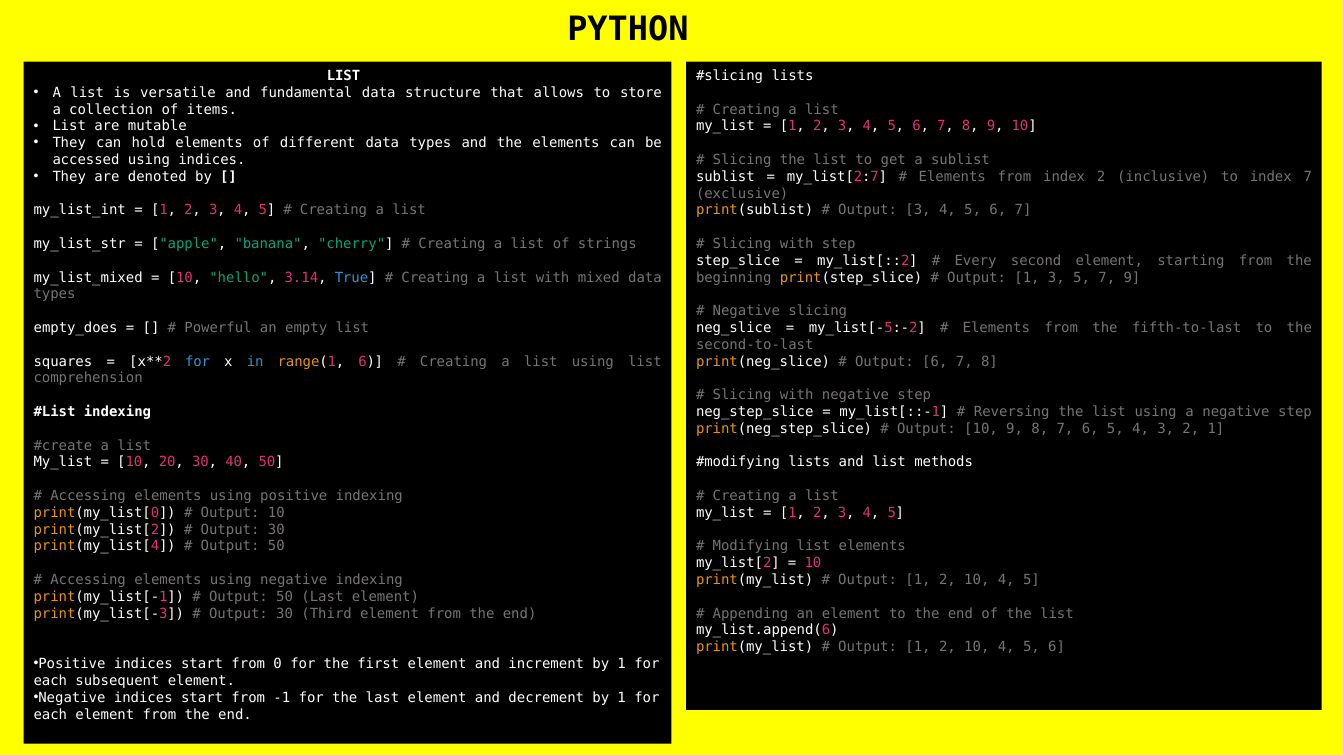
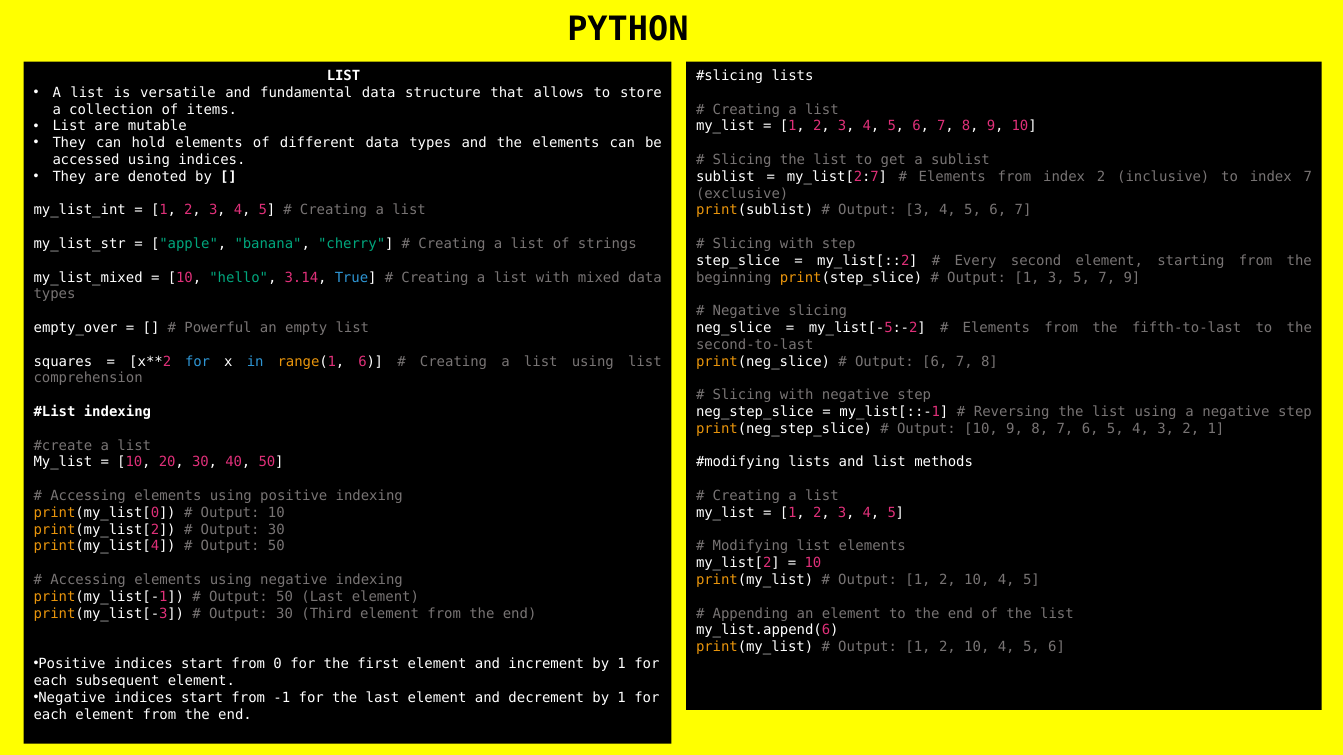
empty_does: empty_does -> empty_over
